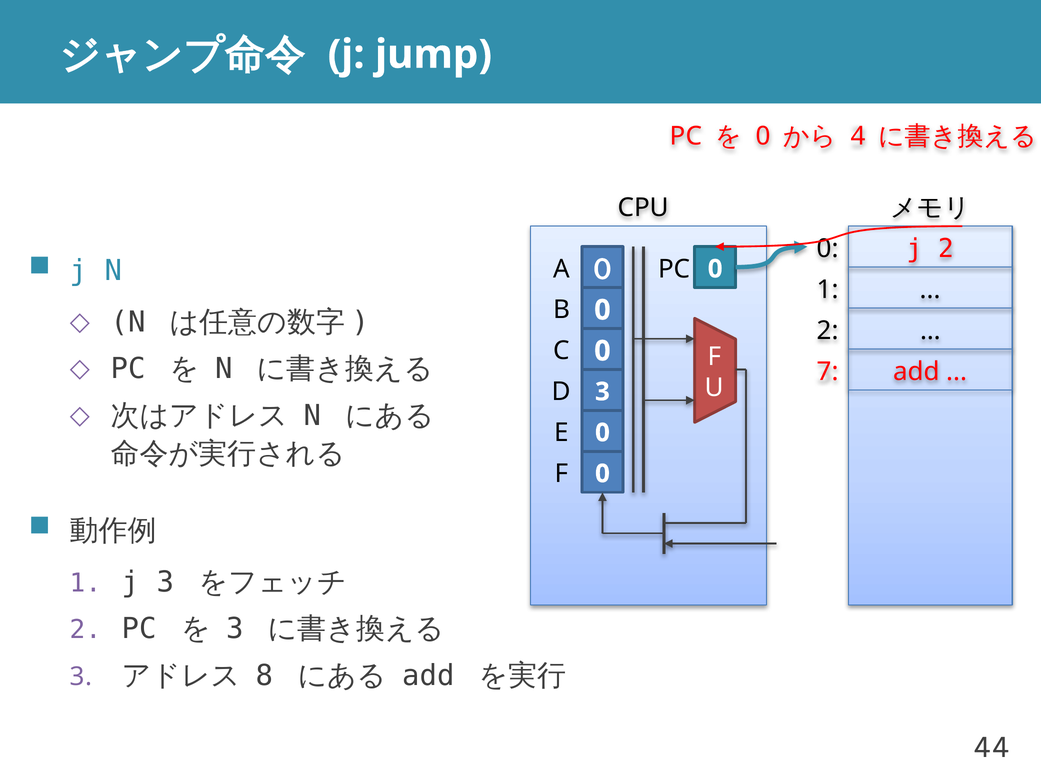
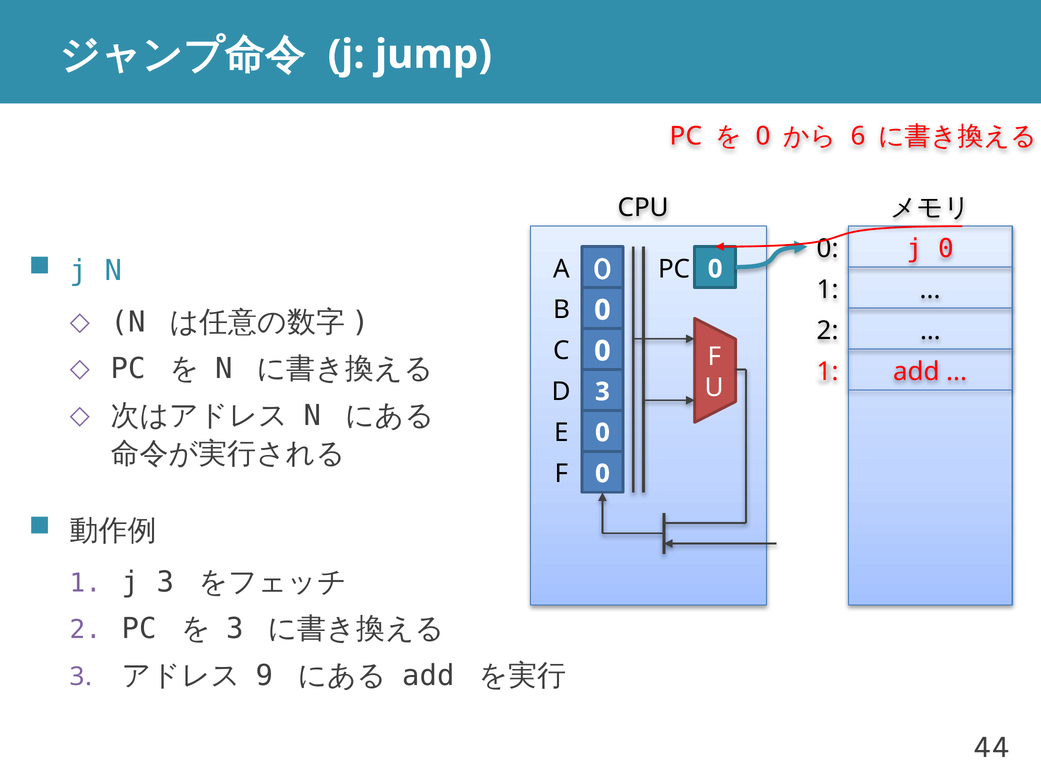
4: 4 -> 6
j 2: 2 -> 0
7 at (828, 372): 7 -> 1
8: 8 -> 9
